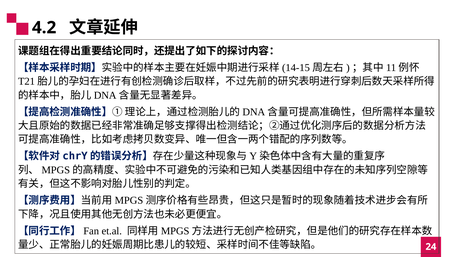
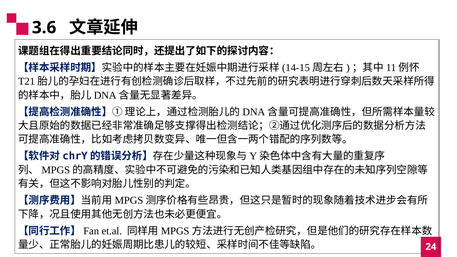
4.2: 4.2 -> 3.6
